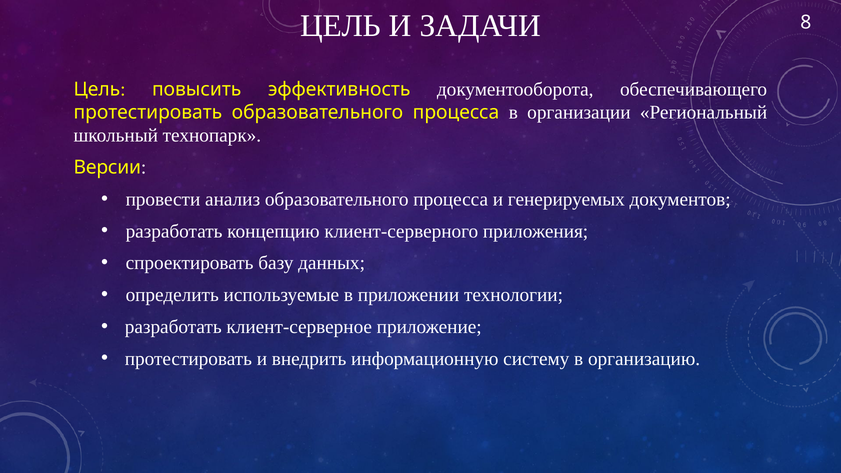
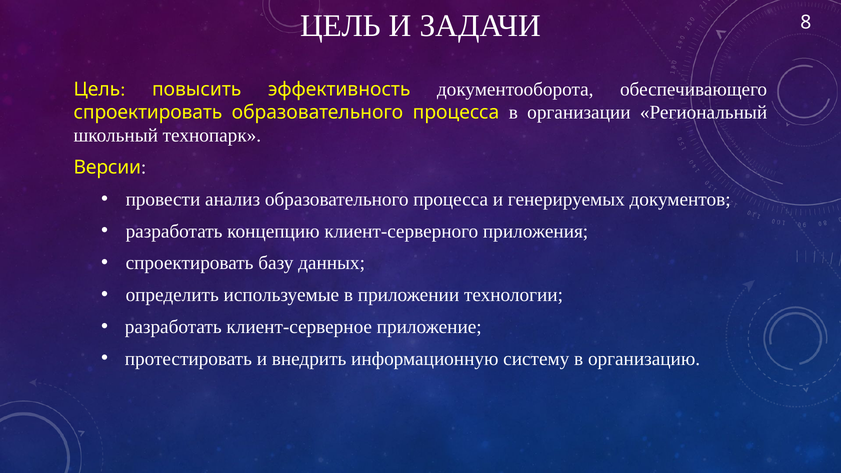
протестировать at (148, 112): протестировать -> спроектировать
